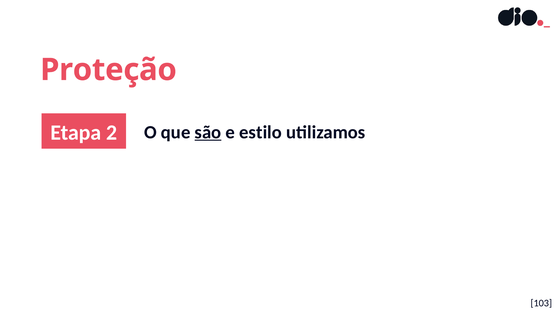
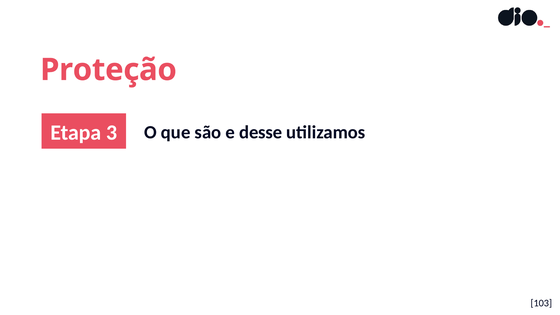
2: 2 -> 3
são underline: present -> none
estilo: estilo -> desse
